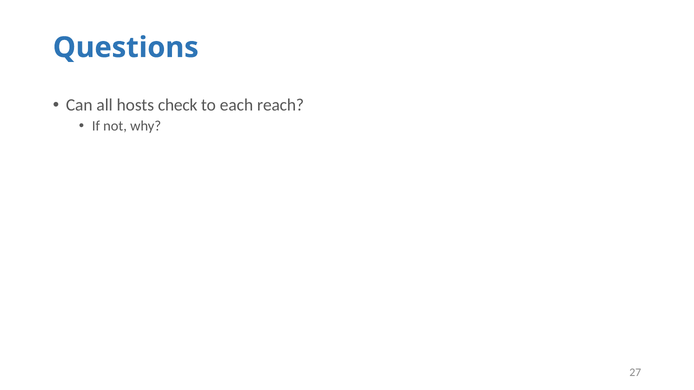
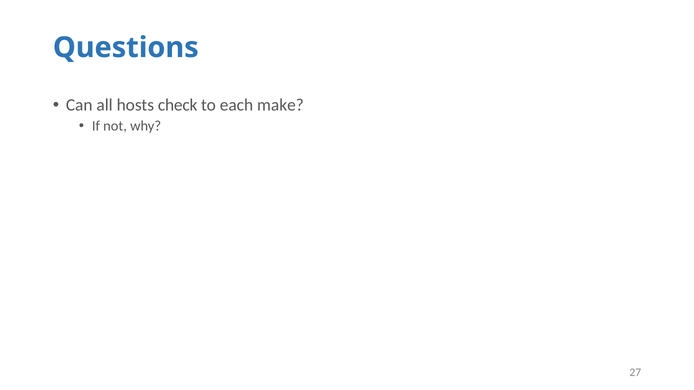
reach: reach -> make
